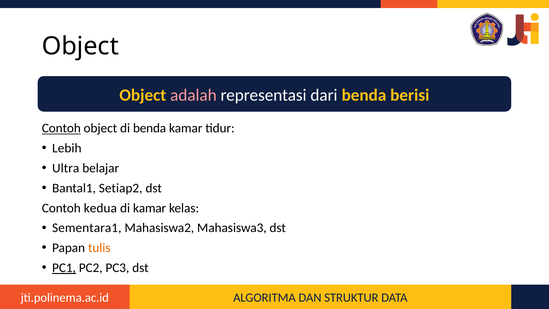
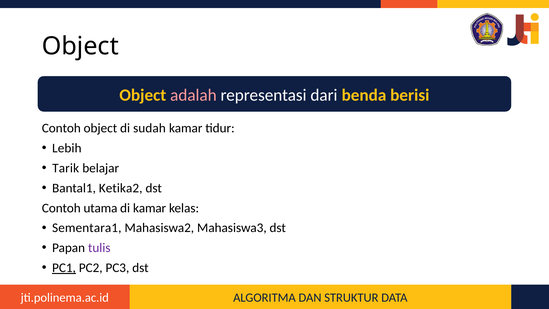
Contoh at (61, 128) underline: present -> none
di benda: benda -> sudah
Ultra: Ultra -> Tarik
Setiap2: Setiap2 -> Ketika2
kedua: kedua -> utama
tulis colour: orange -> purple
